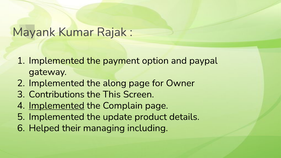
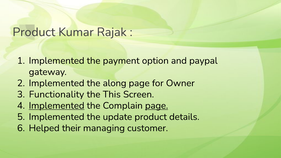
Mayank at (34, 32): Mayank -> Product
Contributions: Contributions -> Functionality
page at (157, 106) underline: none -> present
including: including -> customer
